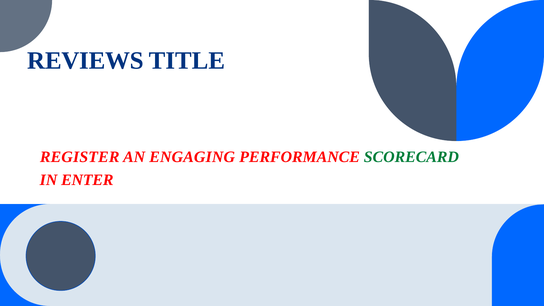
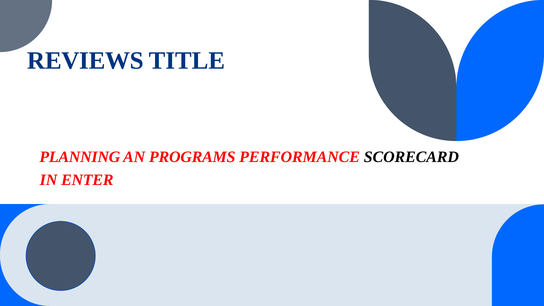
REGISTER: REGISTER -> PLANNING
ENGAGING: ENGAGING -> PROGRAMS
SCORECARD colour: green -> black
